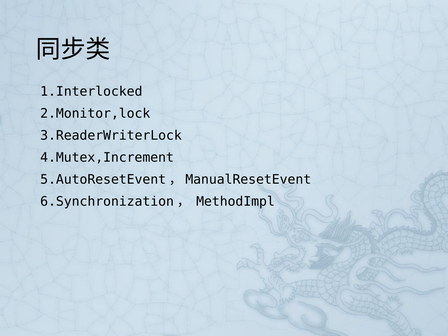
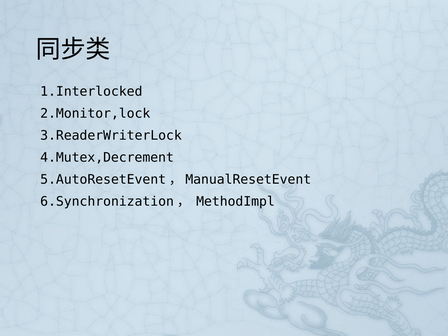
4.Mutex,Increment: 4.Mutex,Increment -> 4.Mutex,Decrement
